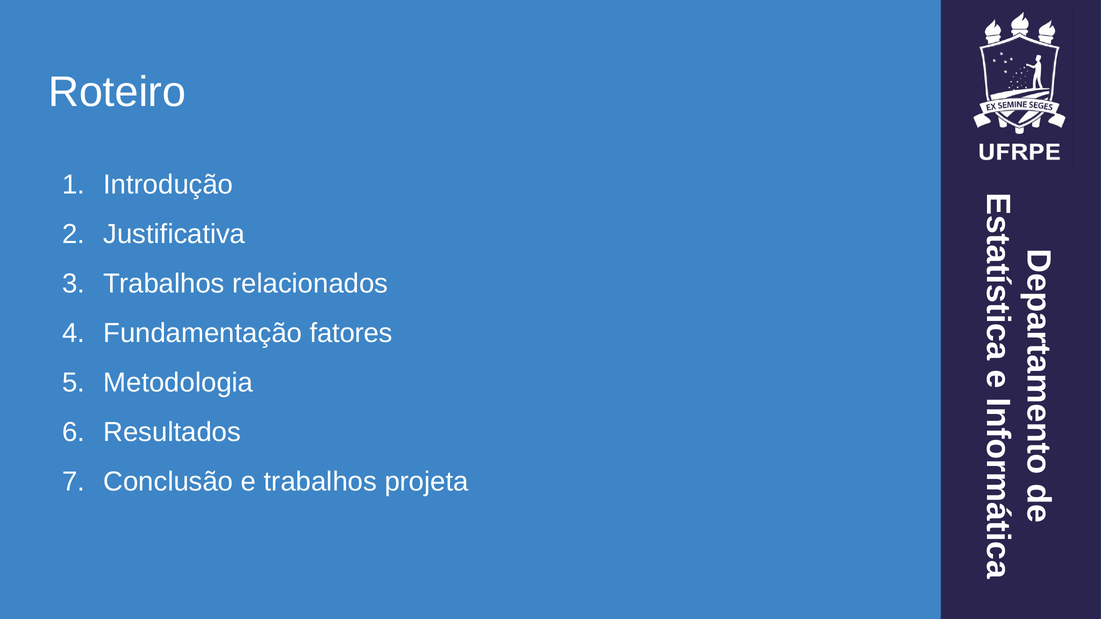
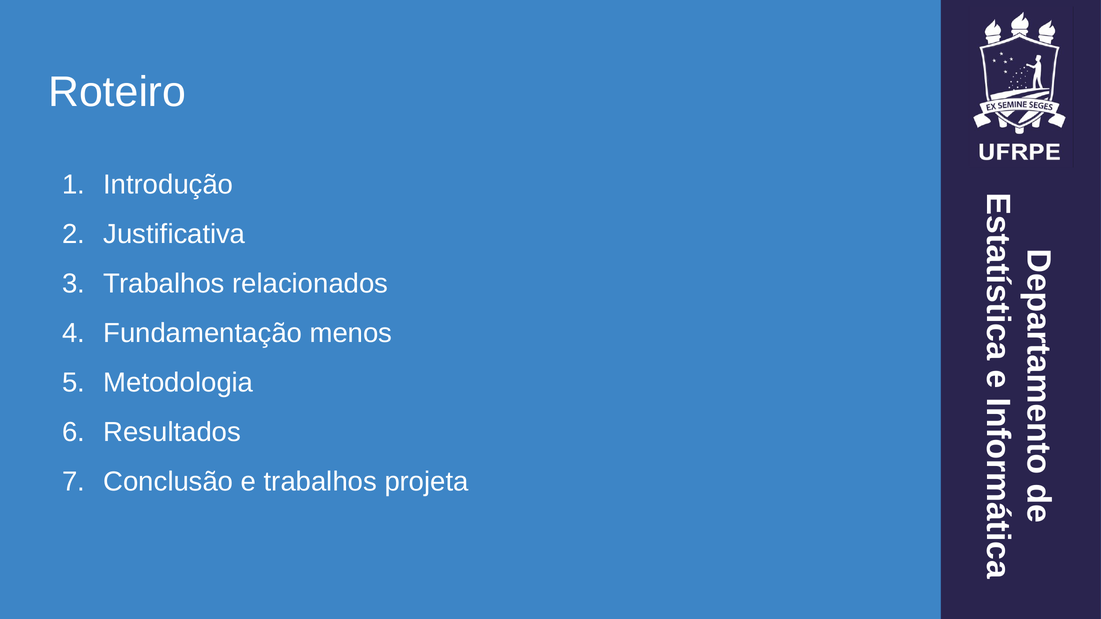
fatores: fatores -> menos
